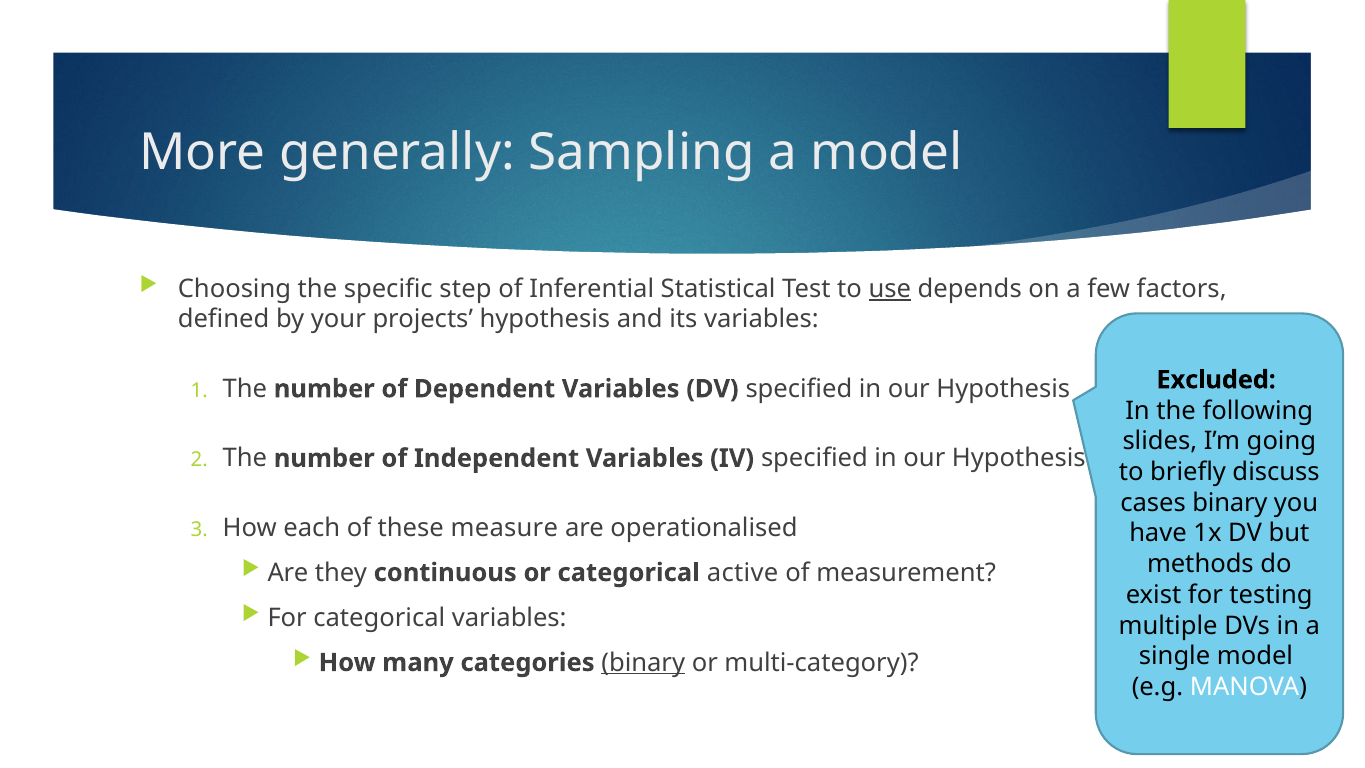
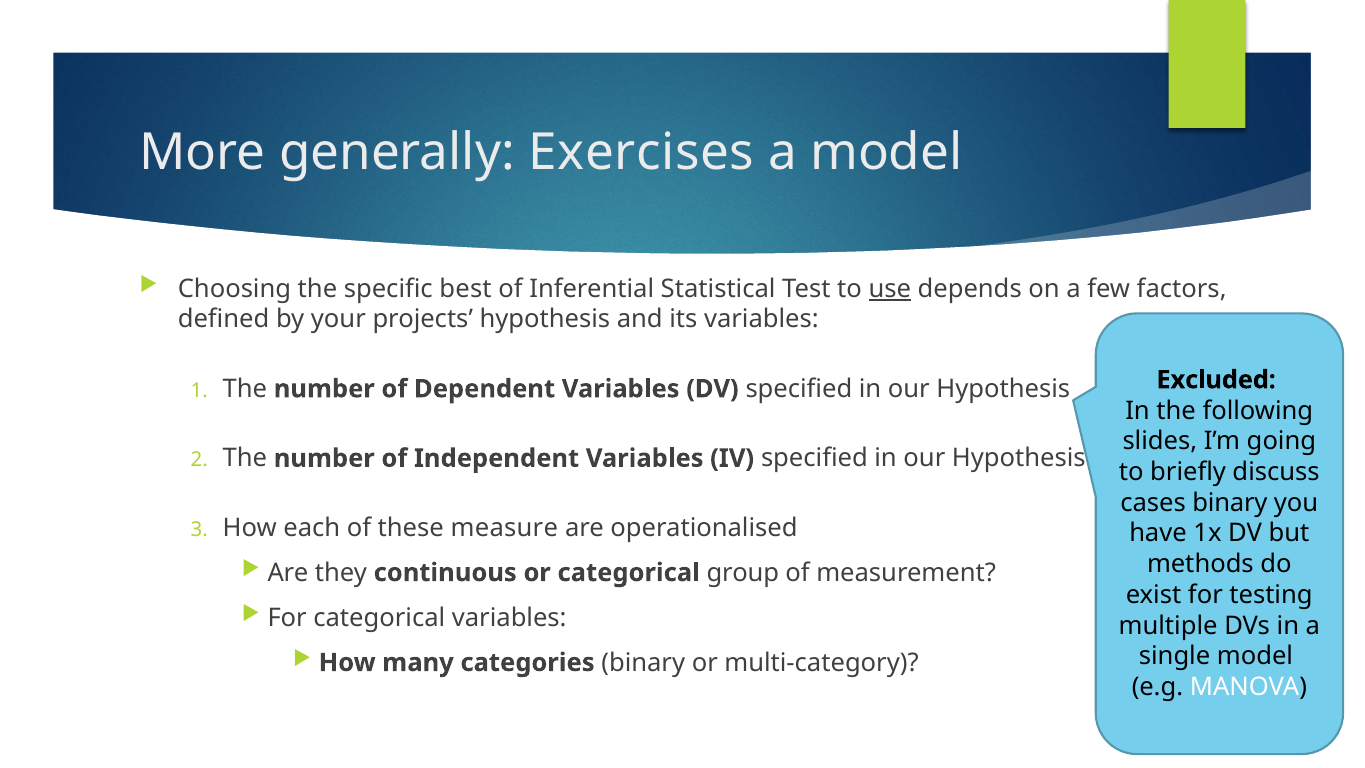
Sampling: Sampling -> Exercises
step: step -> best
active: active -> group
binary at (643, 662) underline: present -> none
